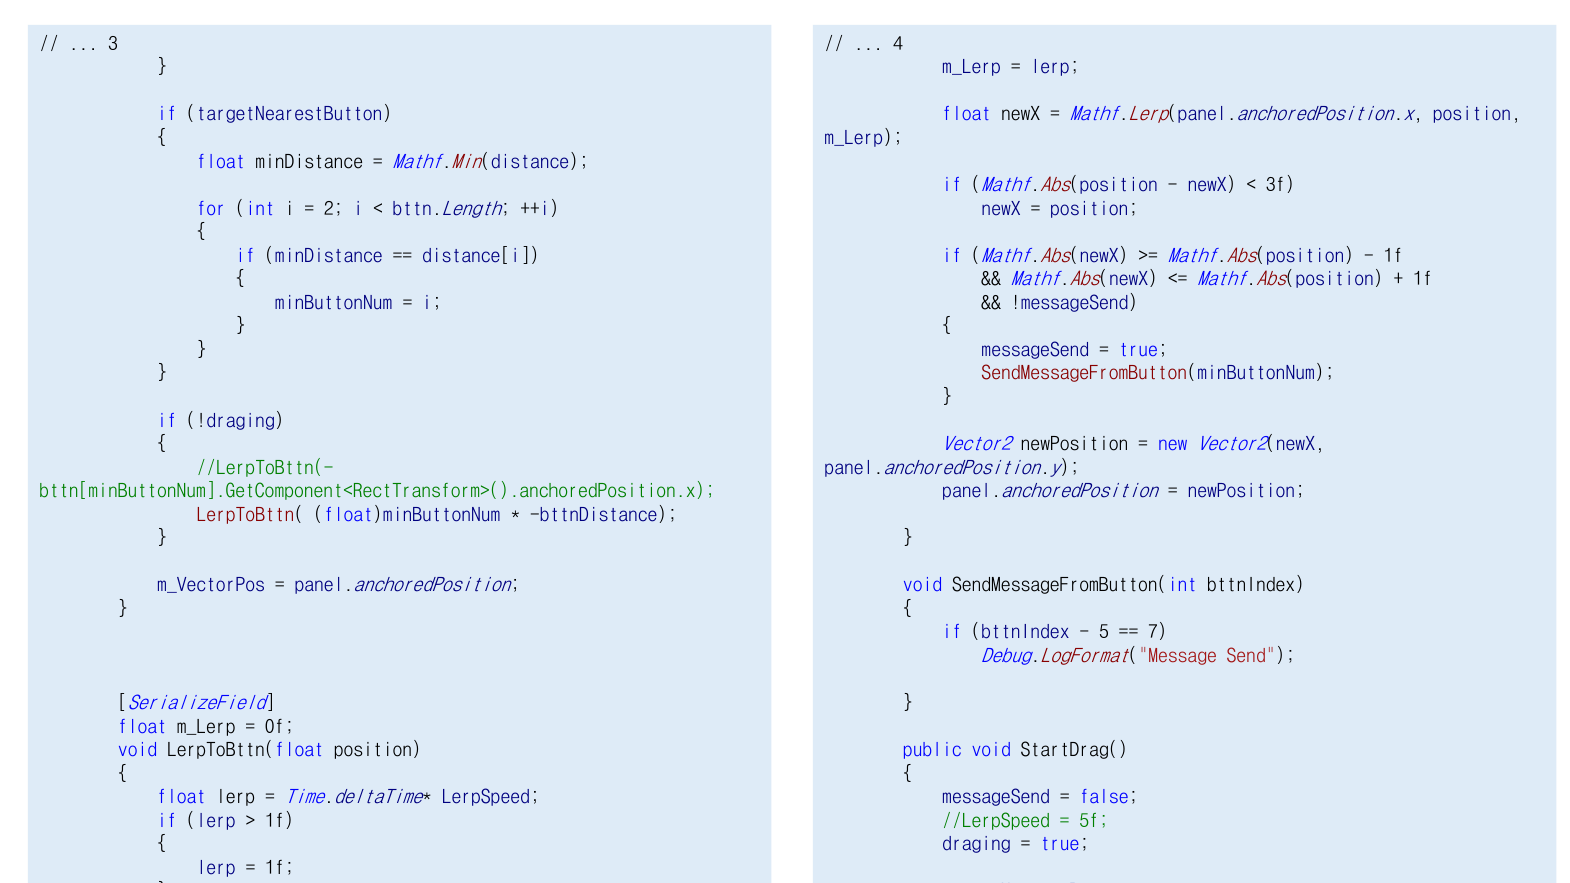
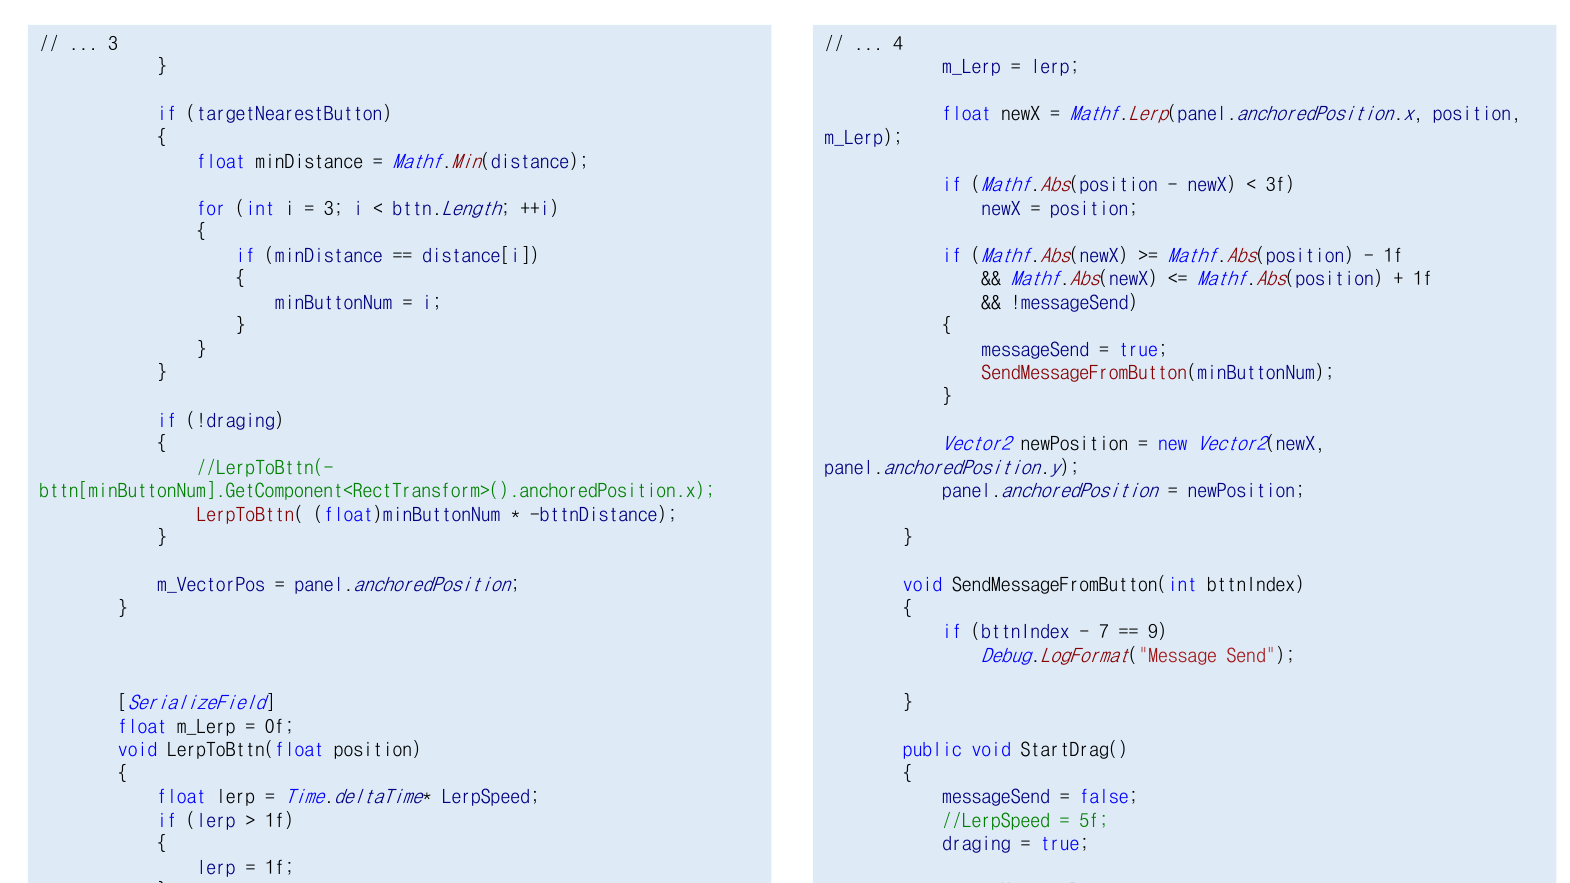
2 at (334, 209): 2 -> 3
5 at (1104, 633): 5 -> 7
7: 7 -> 9
